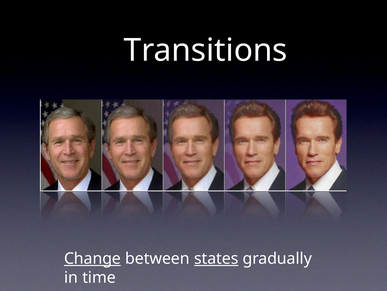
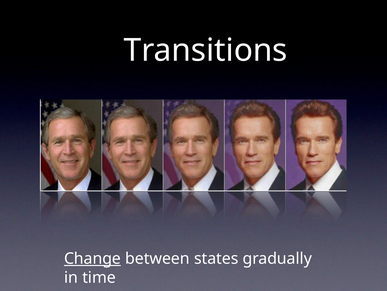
states underline: present -> none
